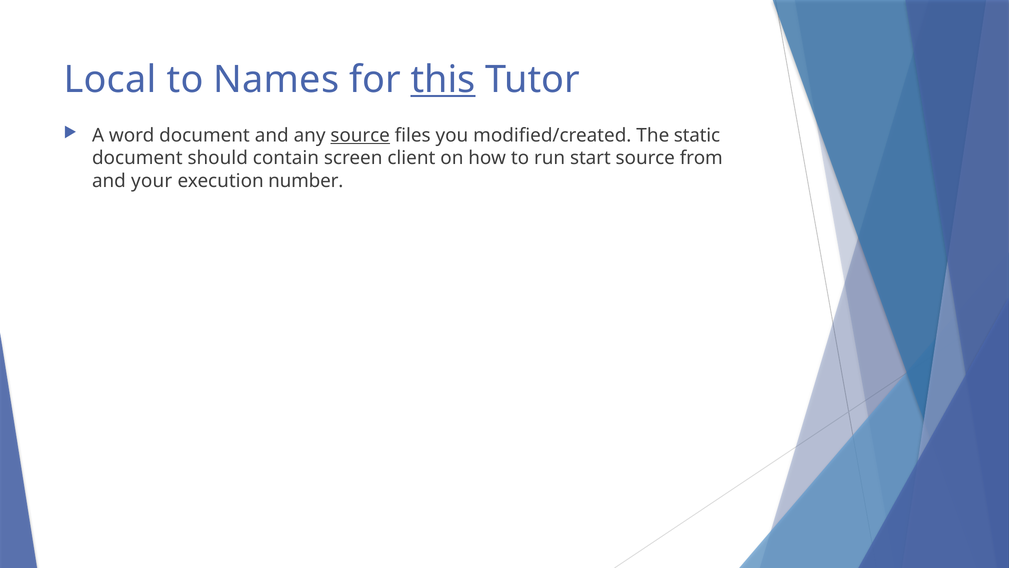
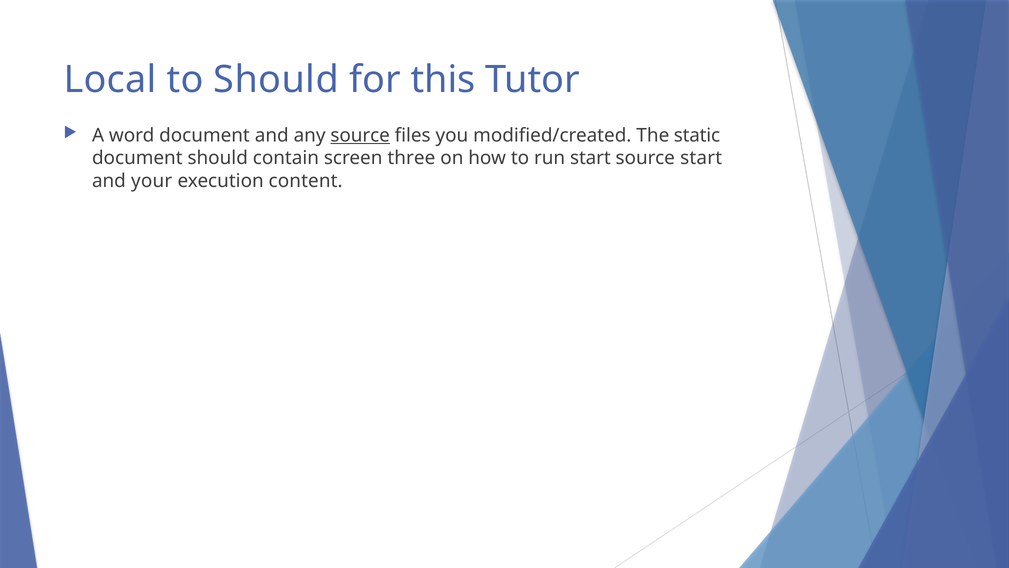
to Names: Names -> Should
this underline: present -> none
client: client -> three
source from: from -> start
number: number -> content
